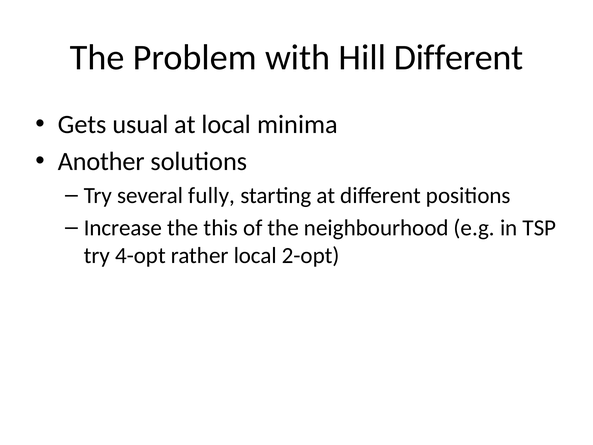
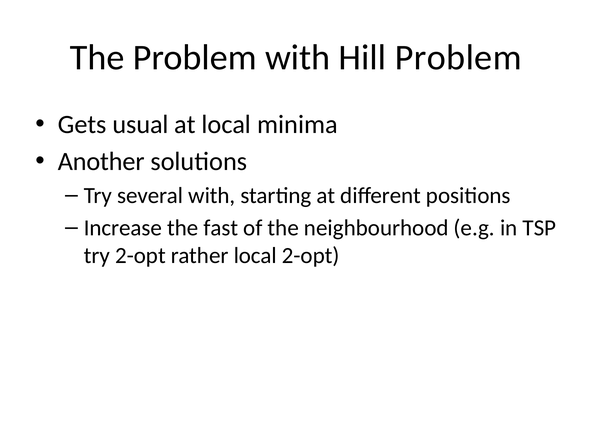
Hill Different: Different -> Problem
several fully: fully -> with
this: this -> fast
try 4-opt: 4-opt -> 2-opt
